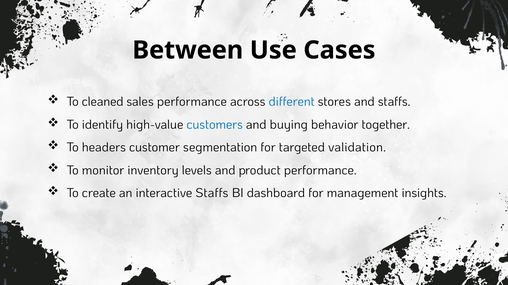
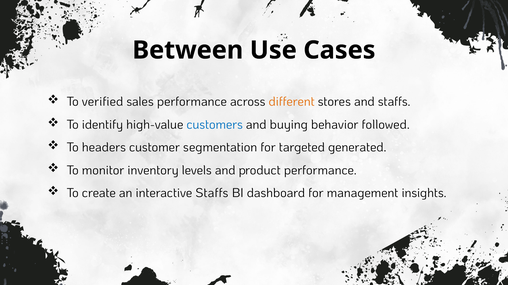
cleaned: cleaned -> verified
different colour: blue -> orange
together: together -> followed
validation: validation -> generated
